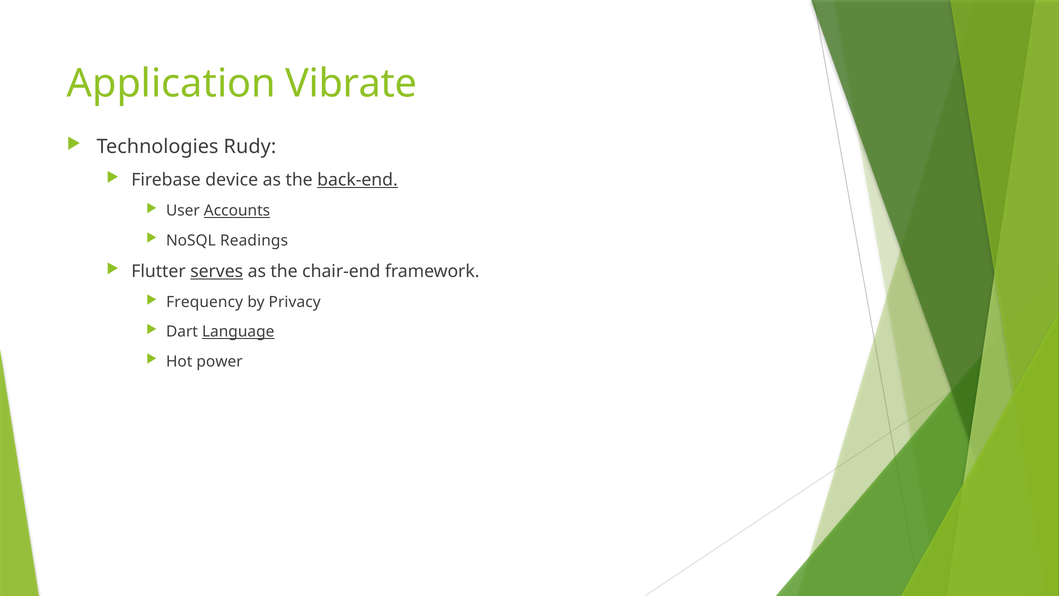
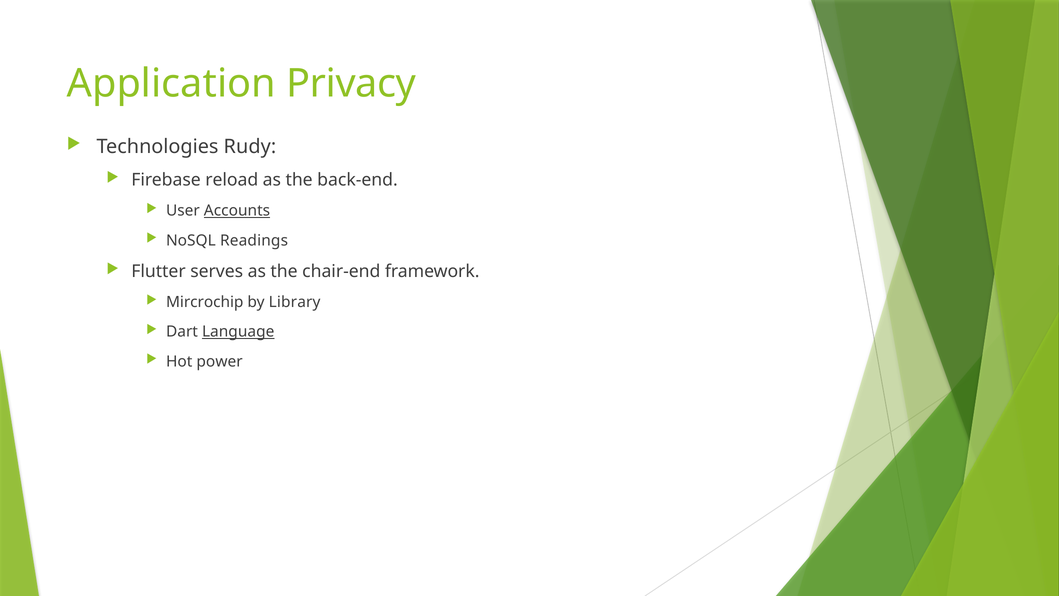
Vibrate: Vibrate -> Privacy
device: device -> reload
back-end underline: present -> none
serves underline: present -> none
Frequency: Frequency -> Mircrochip
Privacy: Privacy -> Library
